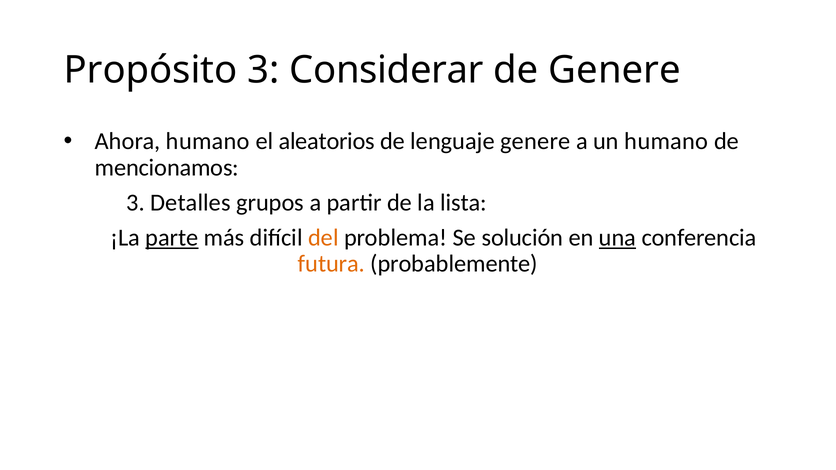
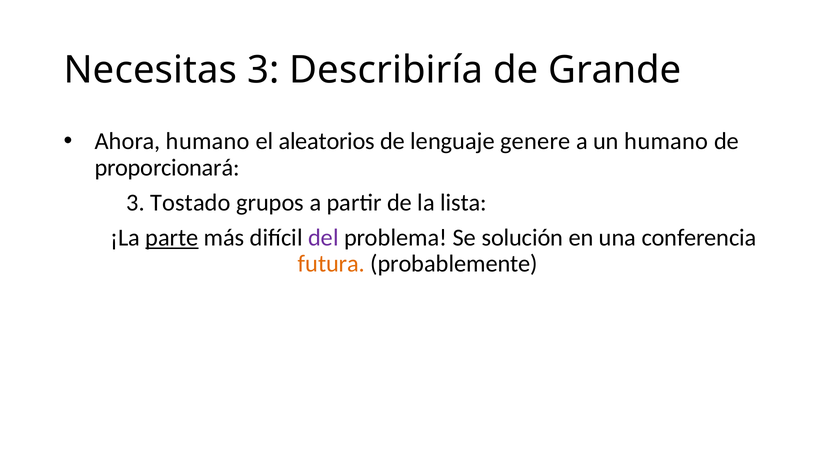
Propósito: Propósito -> Necesitas
Considerar: Considerar -> Describiría
de Genere: Genere -> Grande
mencionamos: mencionamos -> proporcionará
Detalles: Detalles -> Tostado
del colour: orange -> purple
una underline: present -> none
